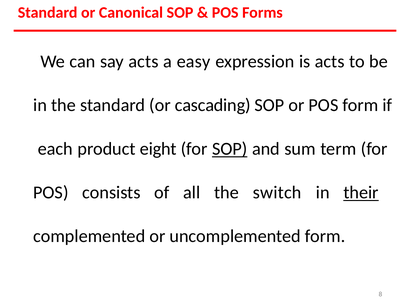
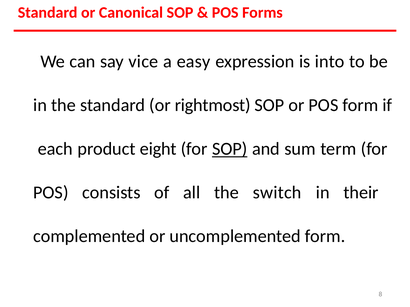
say acts: acts -> vice
is acts: acts -> into
cascading: cascading -> rightmost
their underline: present -> none
